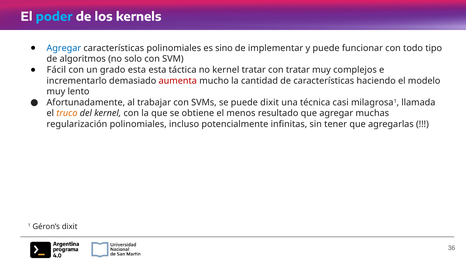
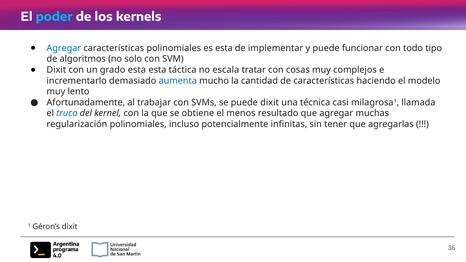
es sino: sino -> esta
Fácil at (56, 70): Fácil -> Dixit
no kernel: kernel -> escala
con tratar: tratar -> cosas
aumenta colour: red -> blue
truco colour: orange -> blue
